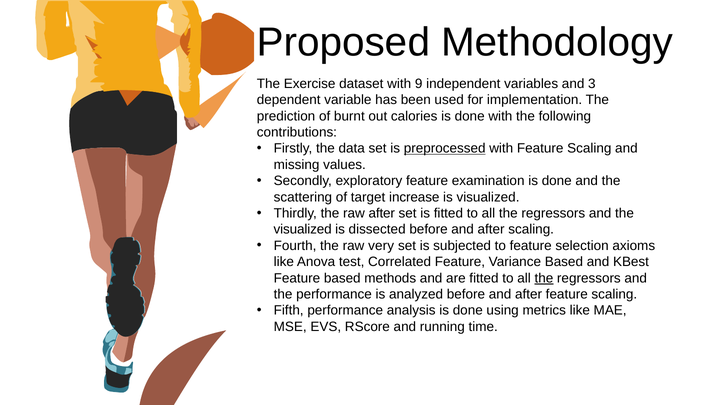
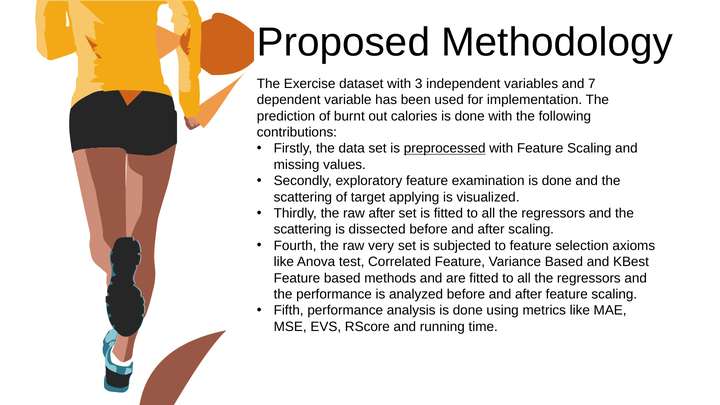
9: 9 -> 3
3: 3 -> 7
increase: increase -> applying
visualized at (303, 229): visualized -> scattering
the at (544, 278) underline: present -> none
